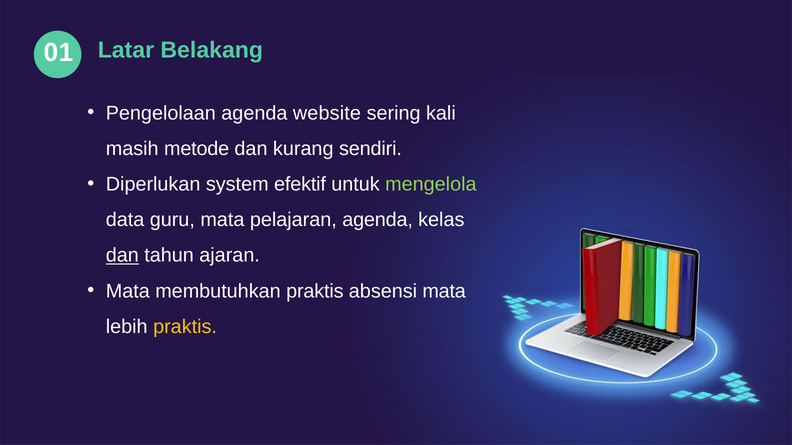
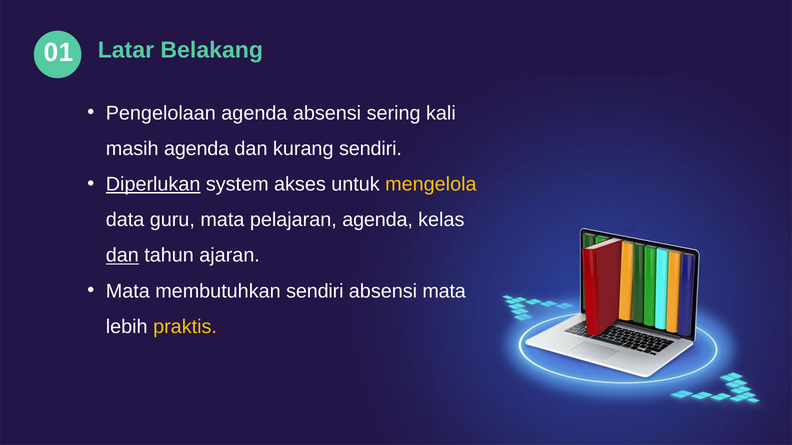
agenda website: website -> absensi
masih metode: metode -> agenda
Diperlukan underline: none -> present
efektif: efektif -> akses
mengelola colour: light green -> yellow
membutuhkan praktis: praktis -> sendiri
